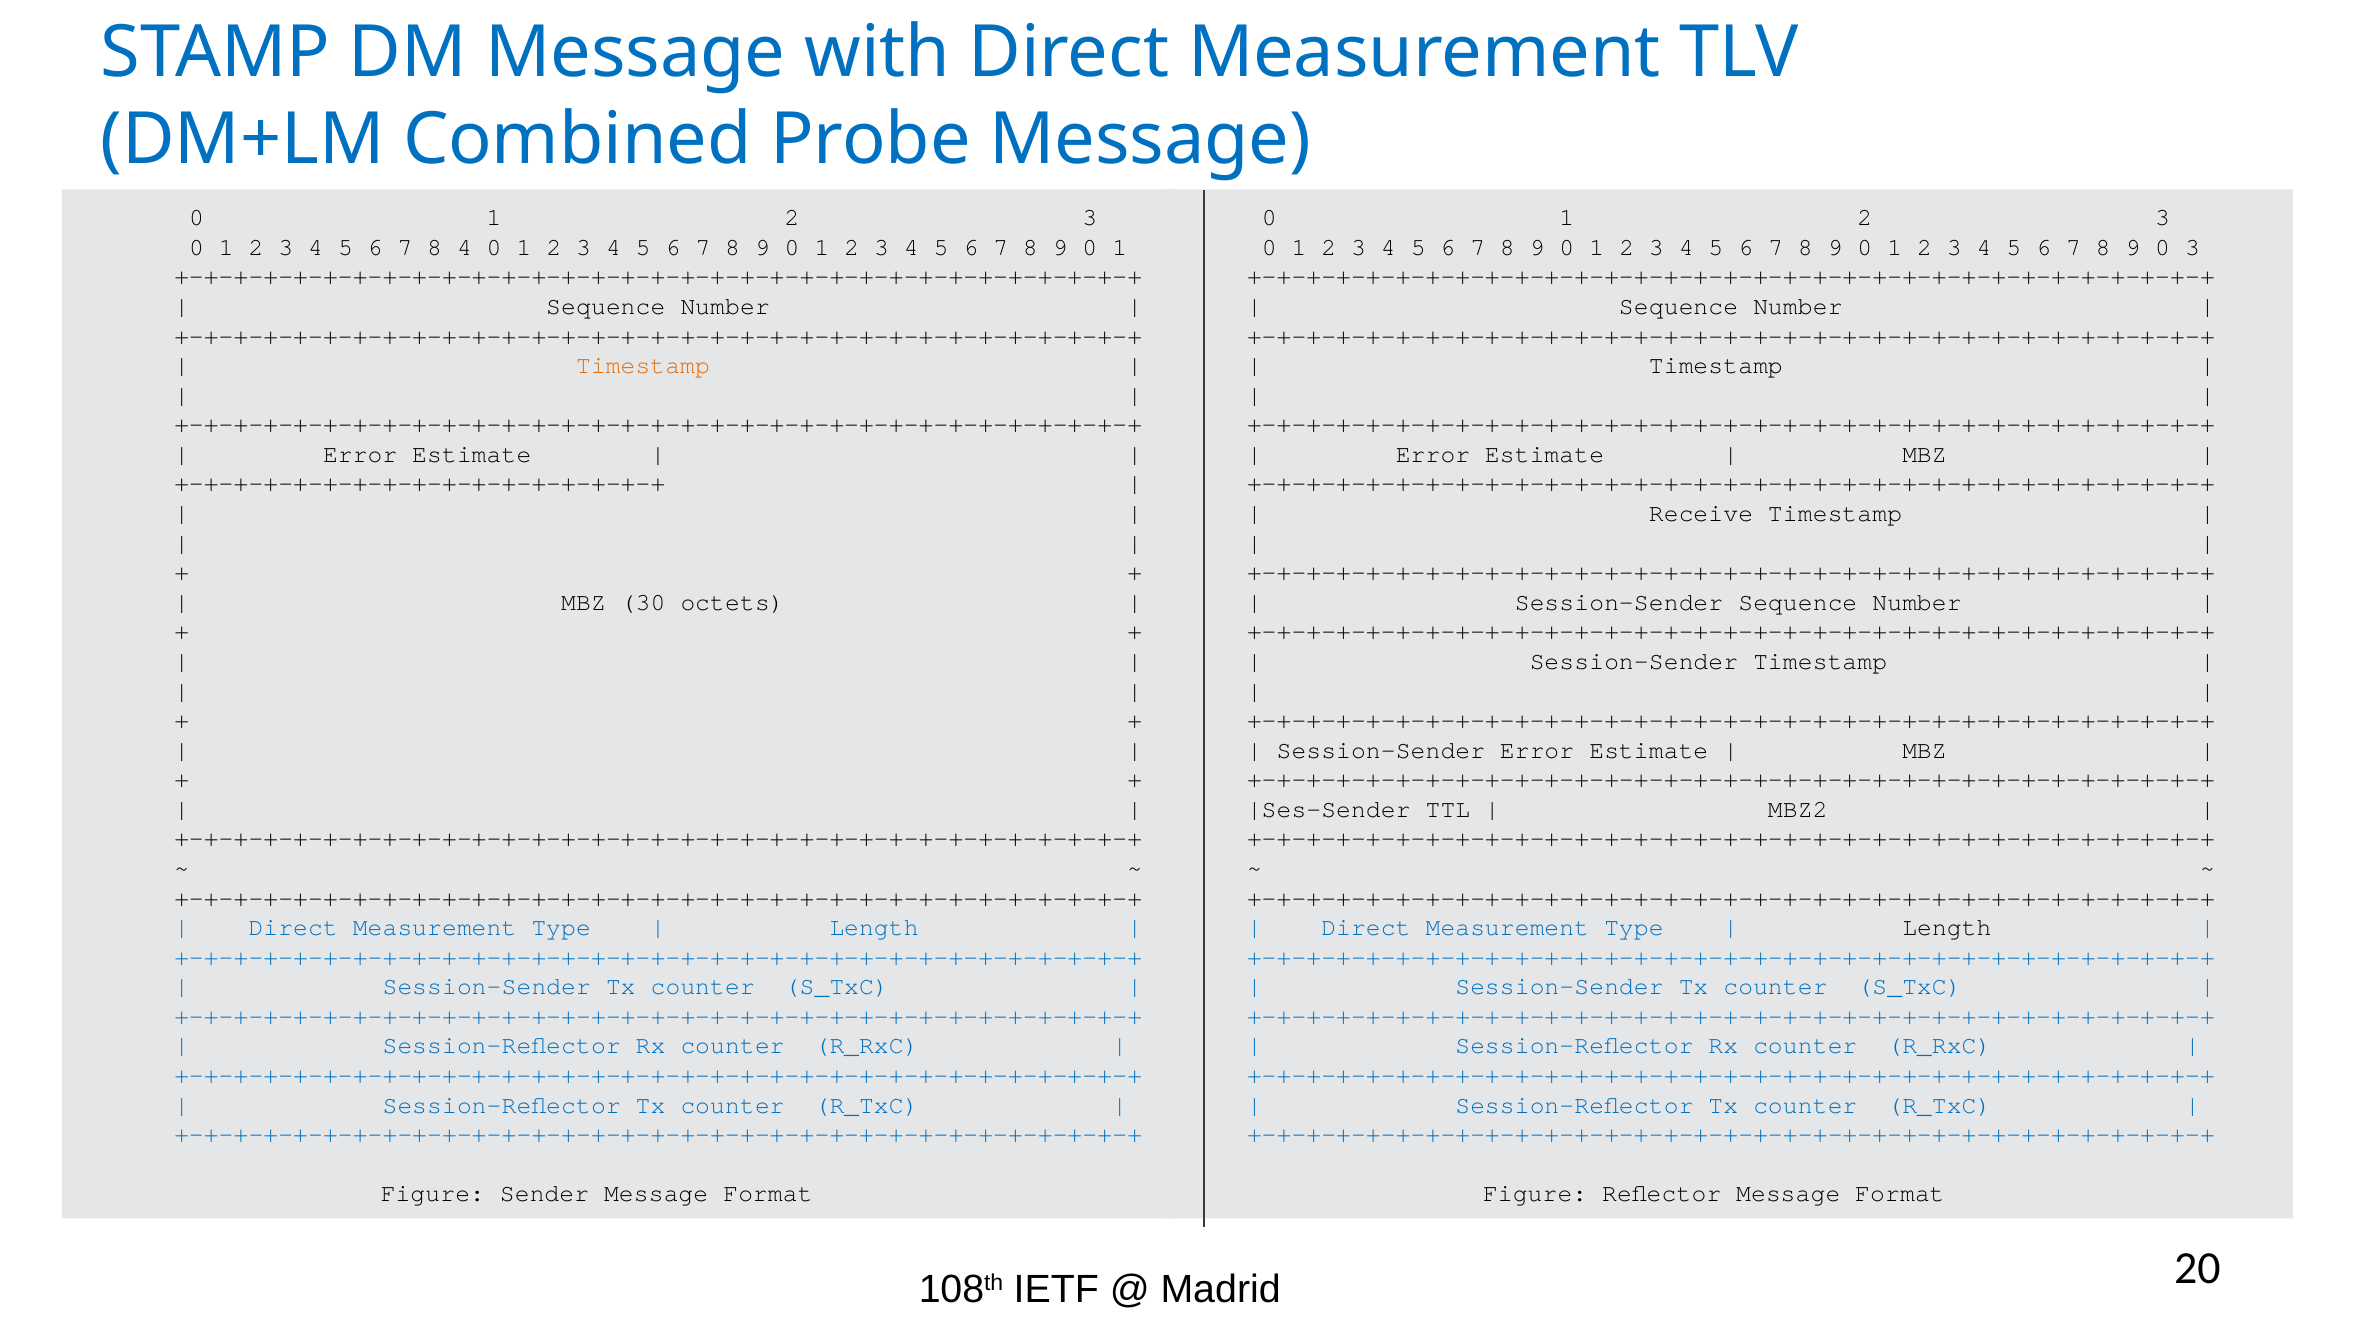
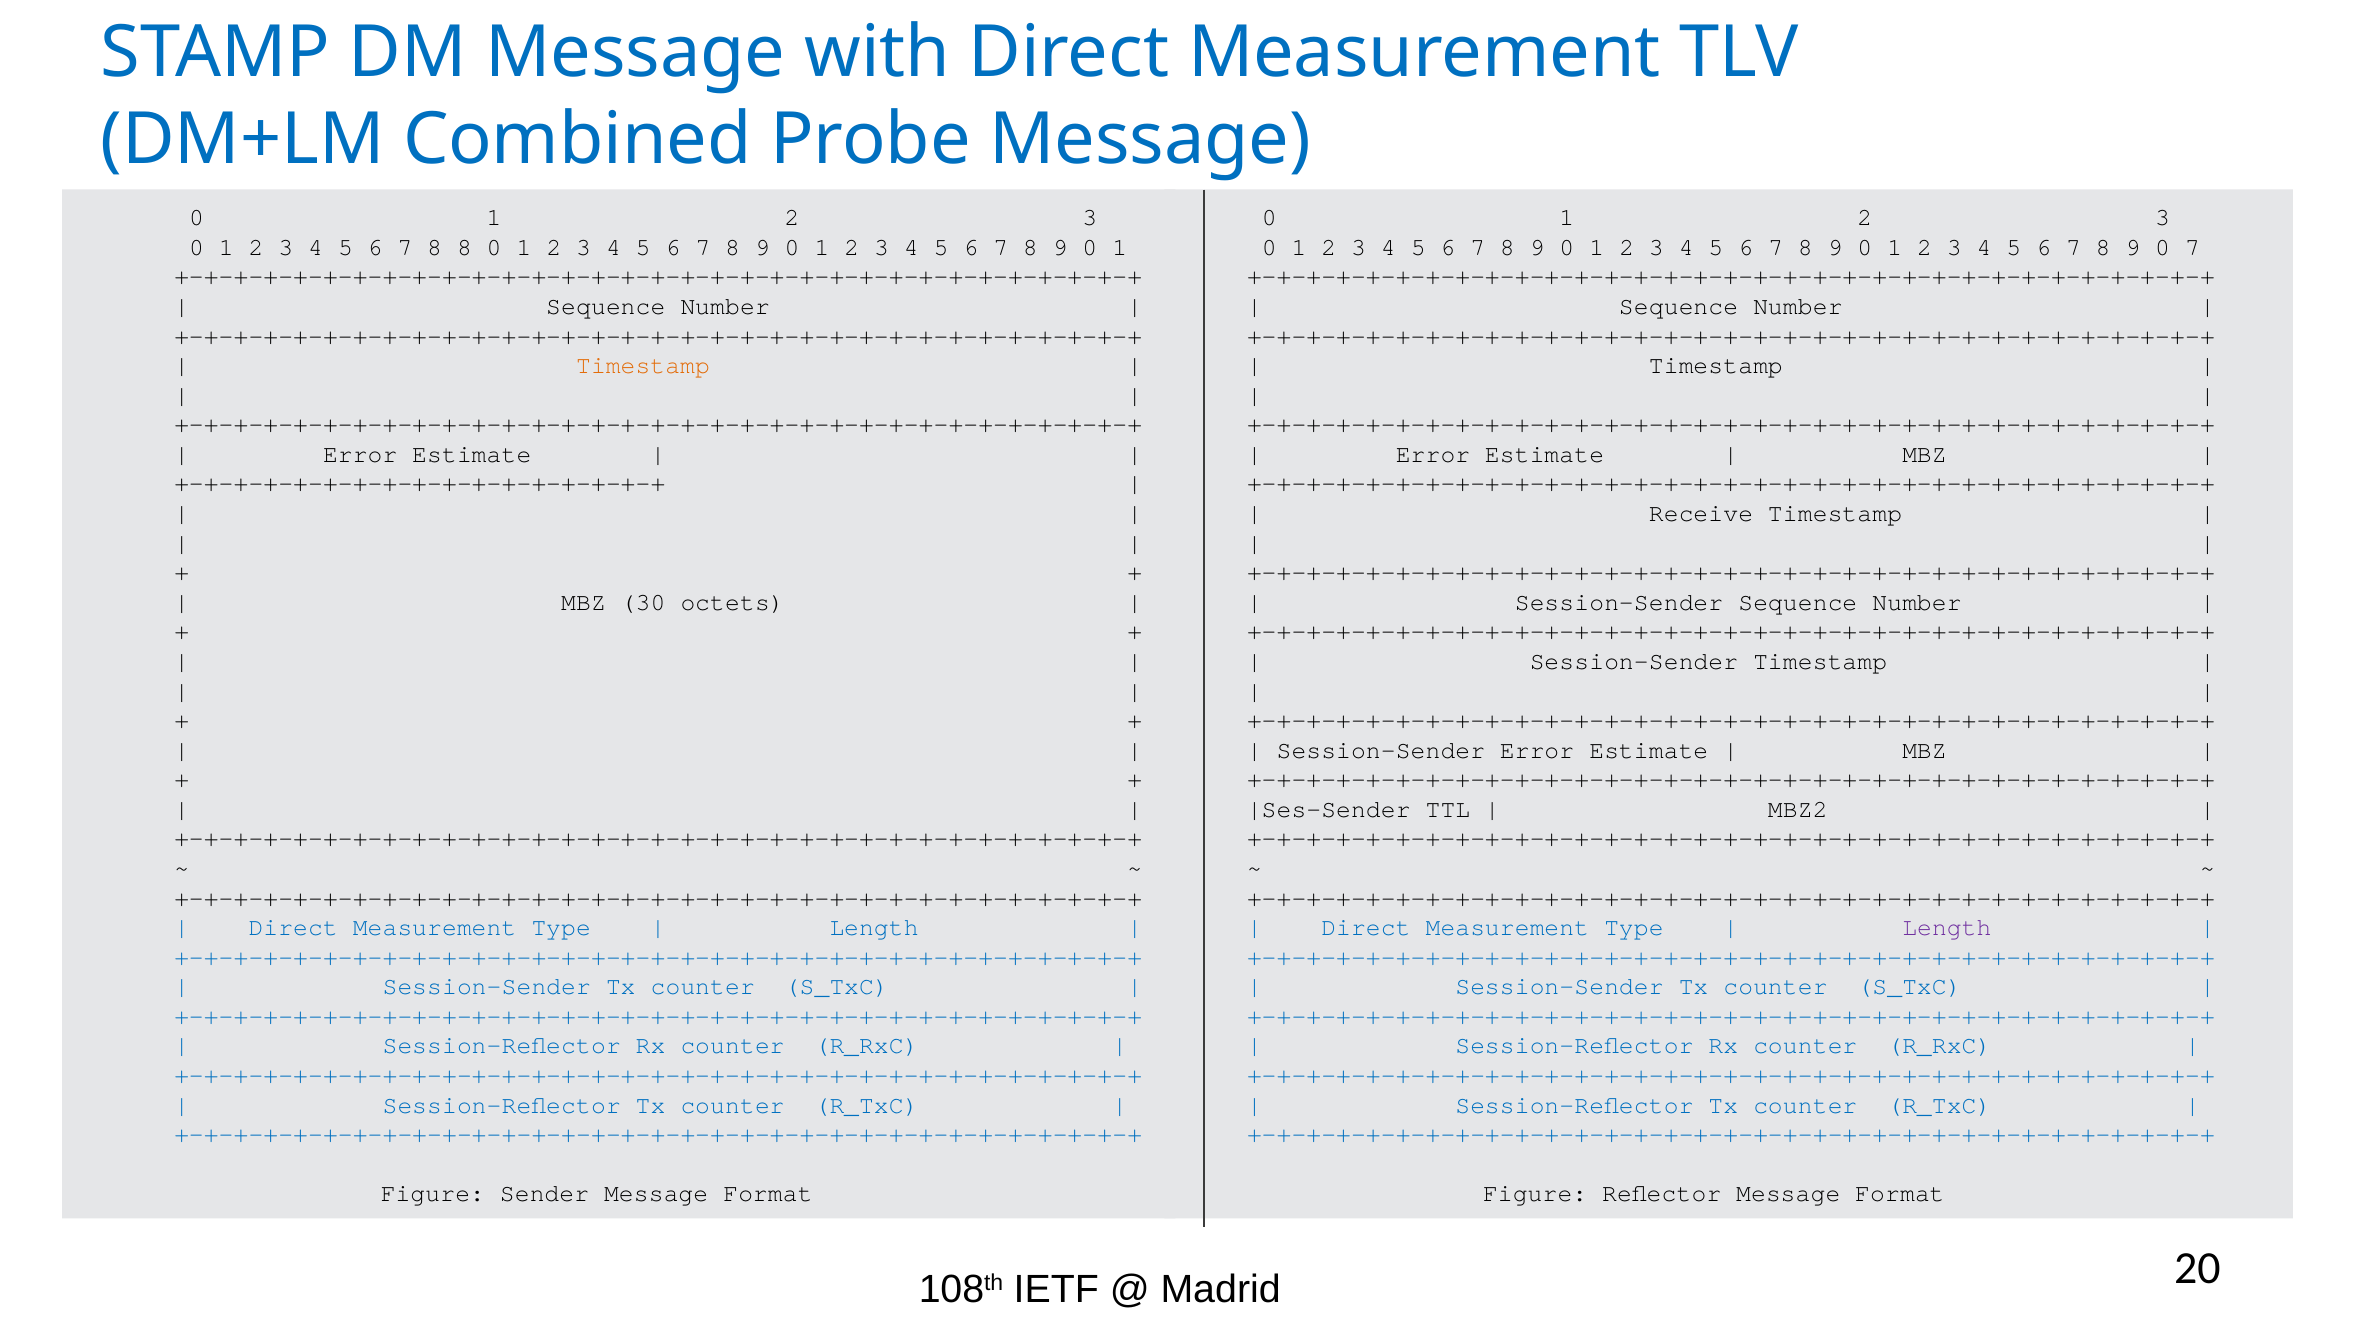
8 4: 4 -> 8
0 3: 3 -> 7
Length at (1947, 927) colour: black -> purple
